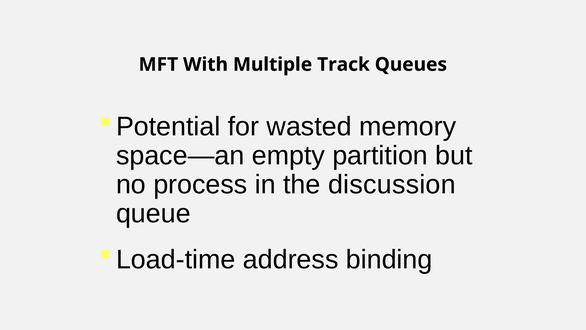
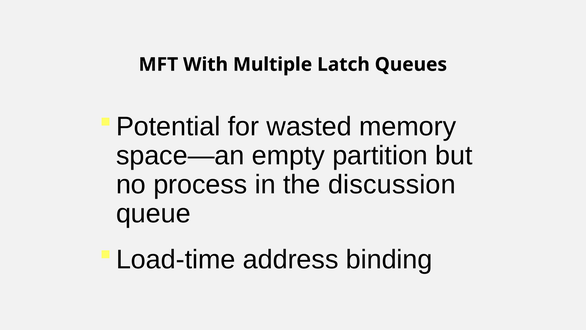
Track: Track -> Latch
